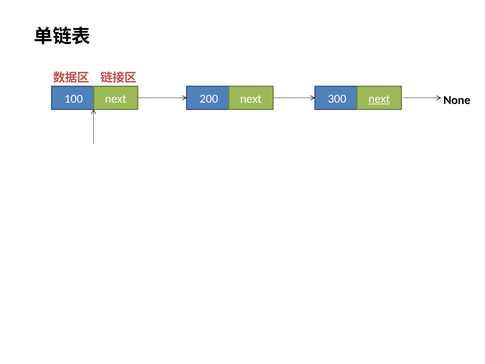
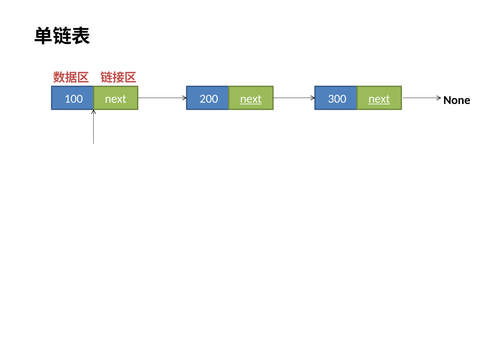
next at (251, 99) underline: none -> present
